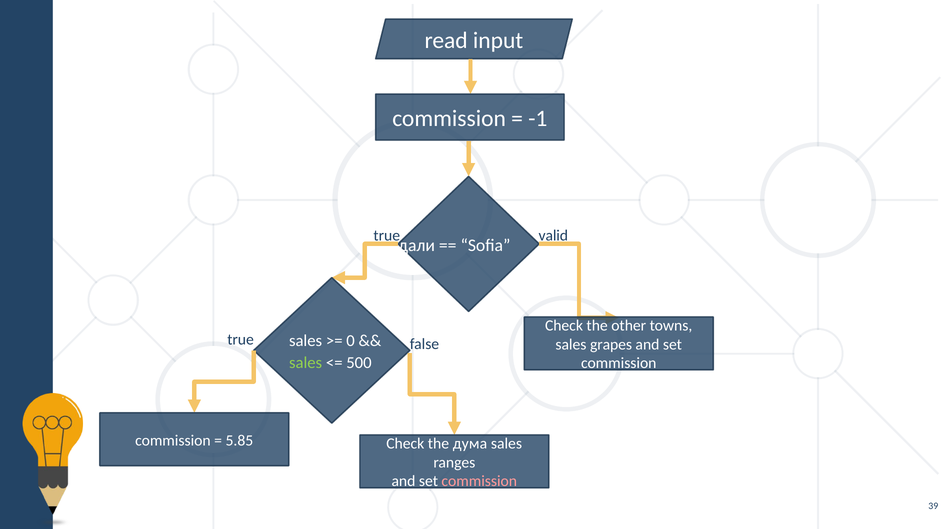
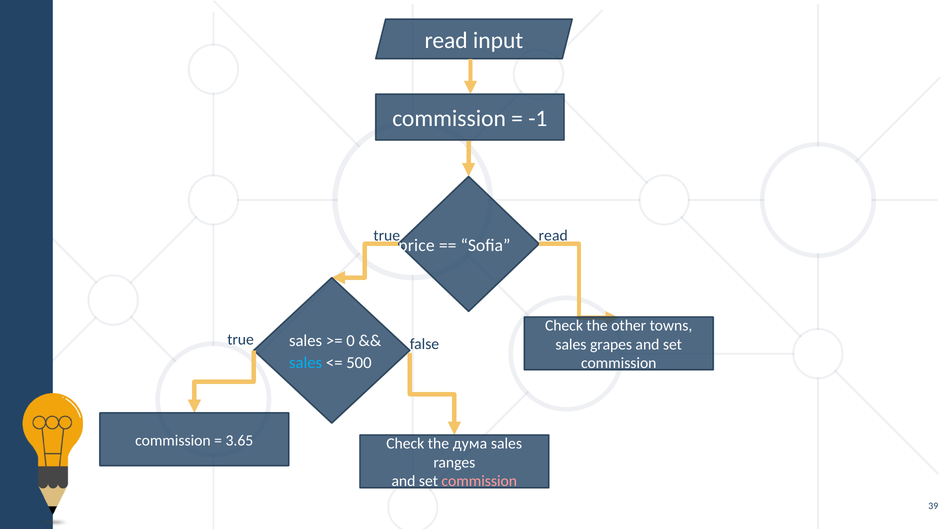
true valid: valid -> read
дали: дали -> price
sales at (306, 363) colour: light green -> light blue
5.85: 5.85 -> 3.65
